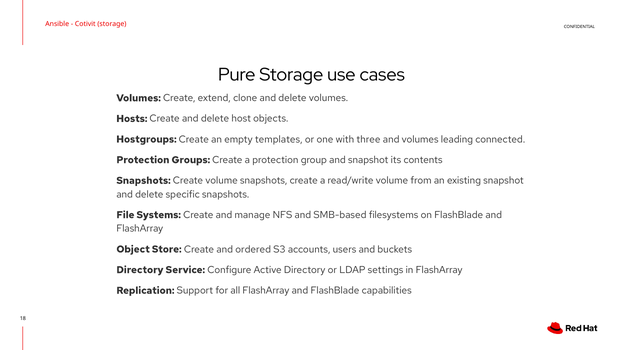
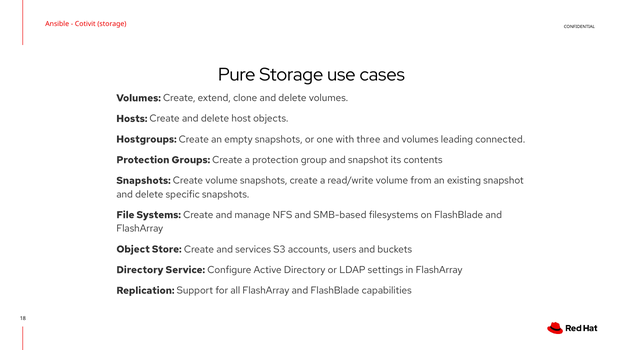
empty templates: templates -> snapshots
ordered: ordered -> services
